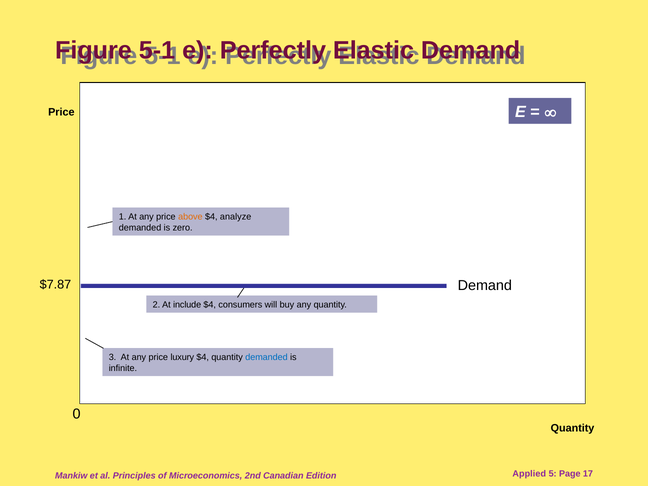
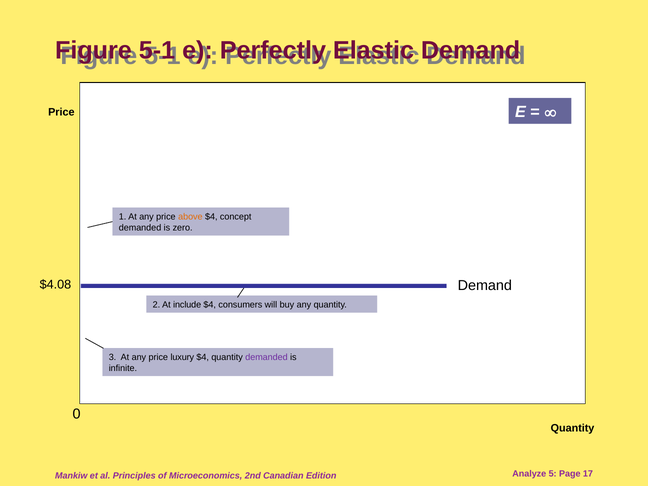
analyze: analyze -> concept
$7.87: $7.87 -> $4.08
demanded at (266, 357) colour: blue -> purple
Applied: Applied -> Analyze
